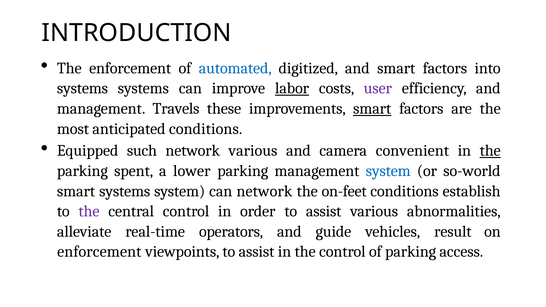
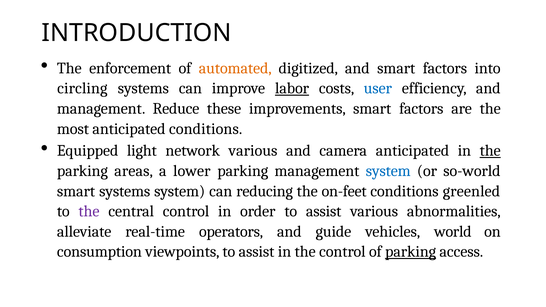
automated colour: blue -> orange
systems at (82, 88): systems -> circling
user colour: purple -> blue
Travels: Travels -> Reduce
smart at (372, 109) underline: present -> none
such: such -> light
camera convenient: convenient -> anticipated
spent: spent -> areas
can network: network -> reducing
establish: establish -> greenled
result: result -> world
enforcement at (99, 252): enforcement -> consumption
parking at (411, 252) underline: none -> present
